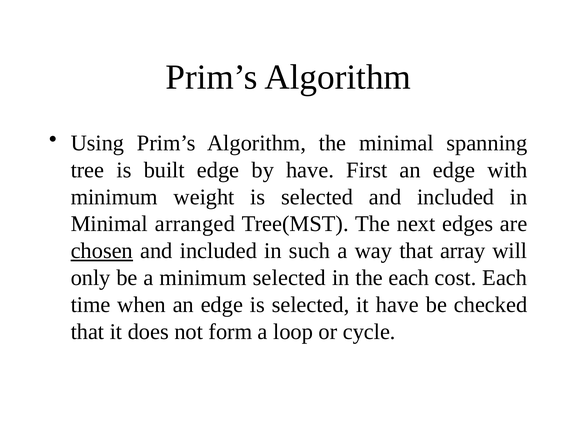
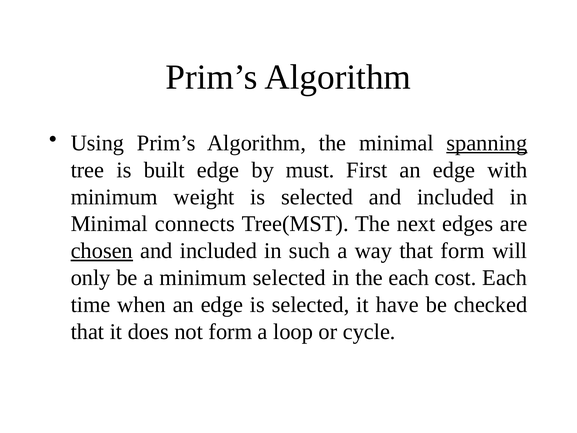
spanning underline: none -> present
by have: have -> must
arranged: arranged -> connects
that array: array -> form
